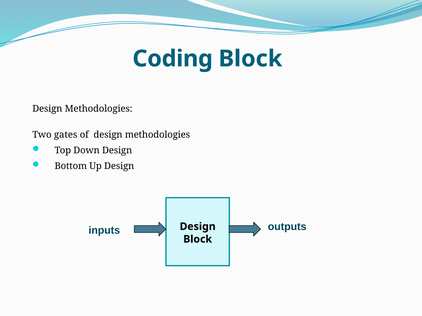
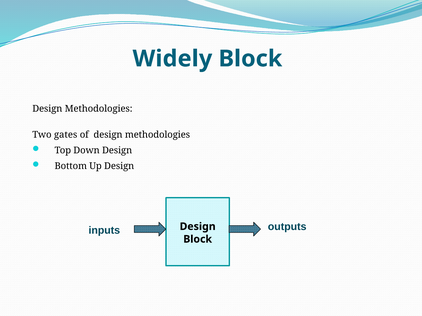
Coding: Coding -> Widely
